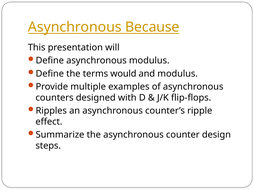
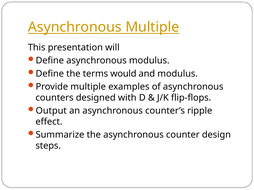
Asynchronous Because: Because -> Multiple
Ripples: Ripples -> Output
